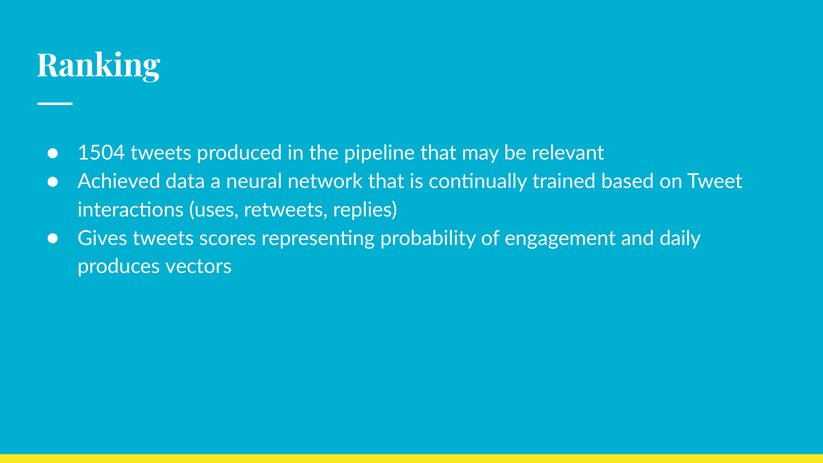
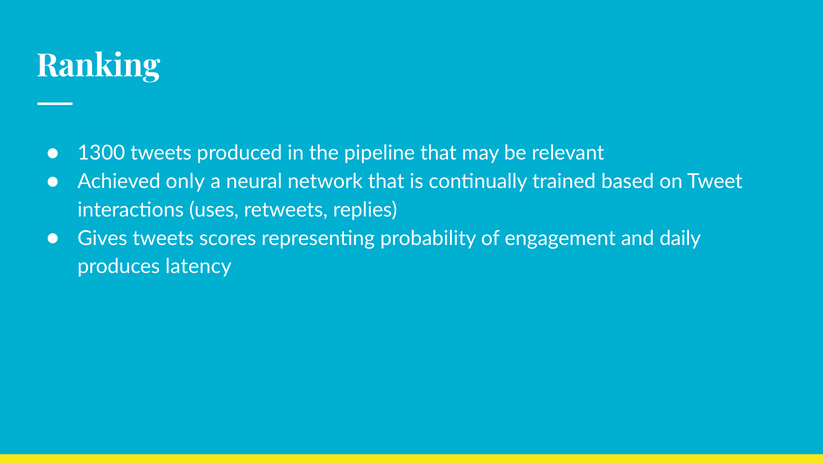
1504: 1504 -> 1300
data: data -> only
vectors: vectors -> latency
